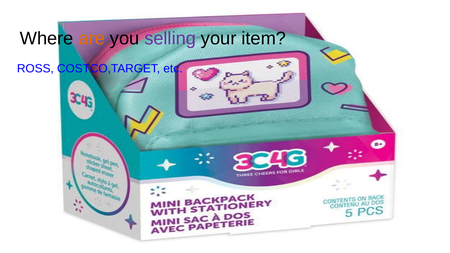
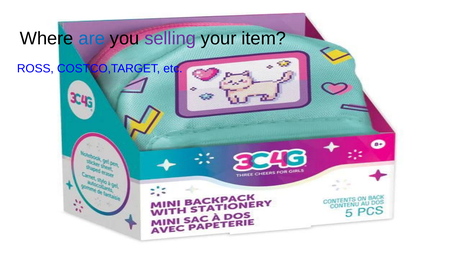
are colour: orange -> blue
